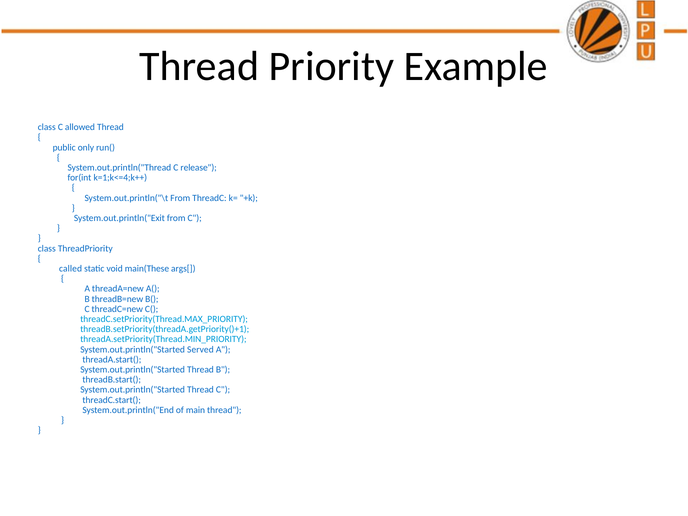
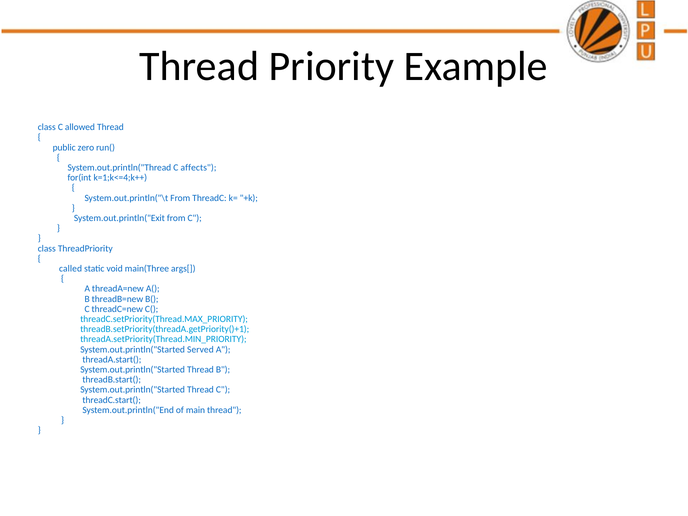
only: only -> zero
release: release -> affects
main(These: main(These -> main(Three
